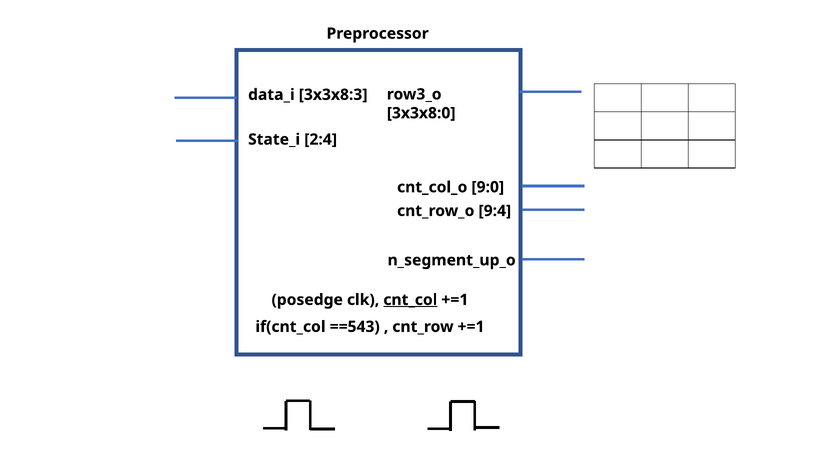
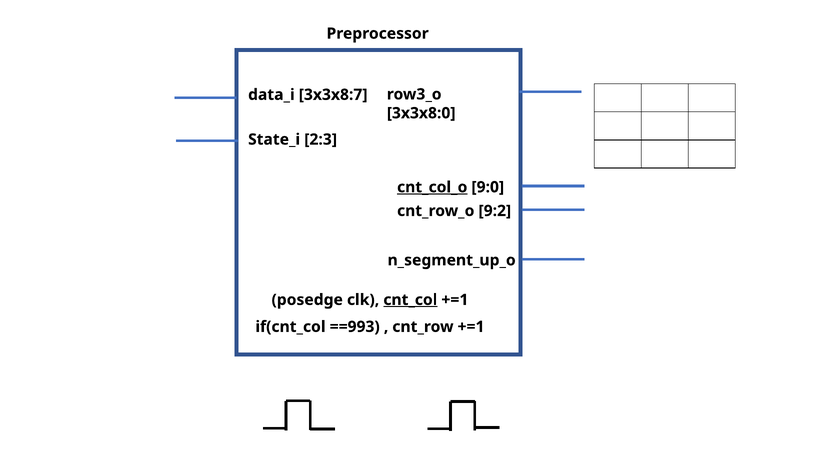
3x3x8:3: 3x3x8:3 -> 3x3x8:7
2:4: 2:4 -> 2:3
cnt_col_o underline: none -> present
9:4: 9:4 -> 9:2
==543: ==543 -> ==993
